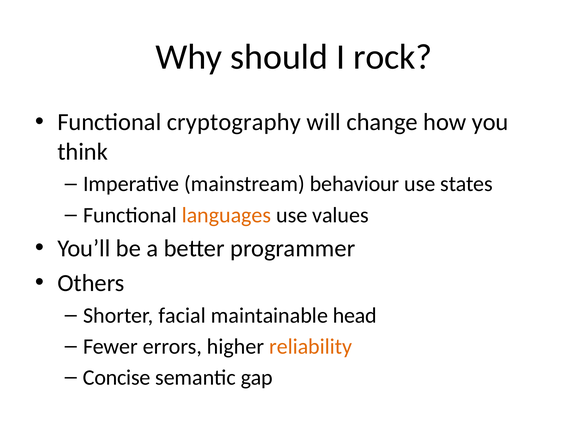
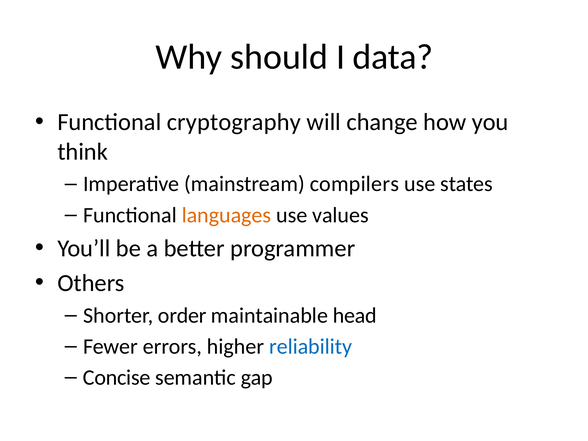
rock: rock -> data
behaviour: behaviour -> compilers
facial: facial -> order
reliability colour: orange -> blue
